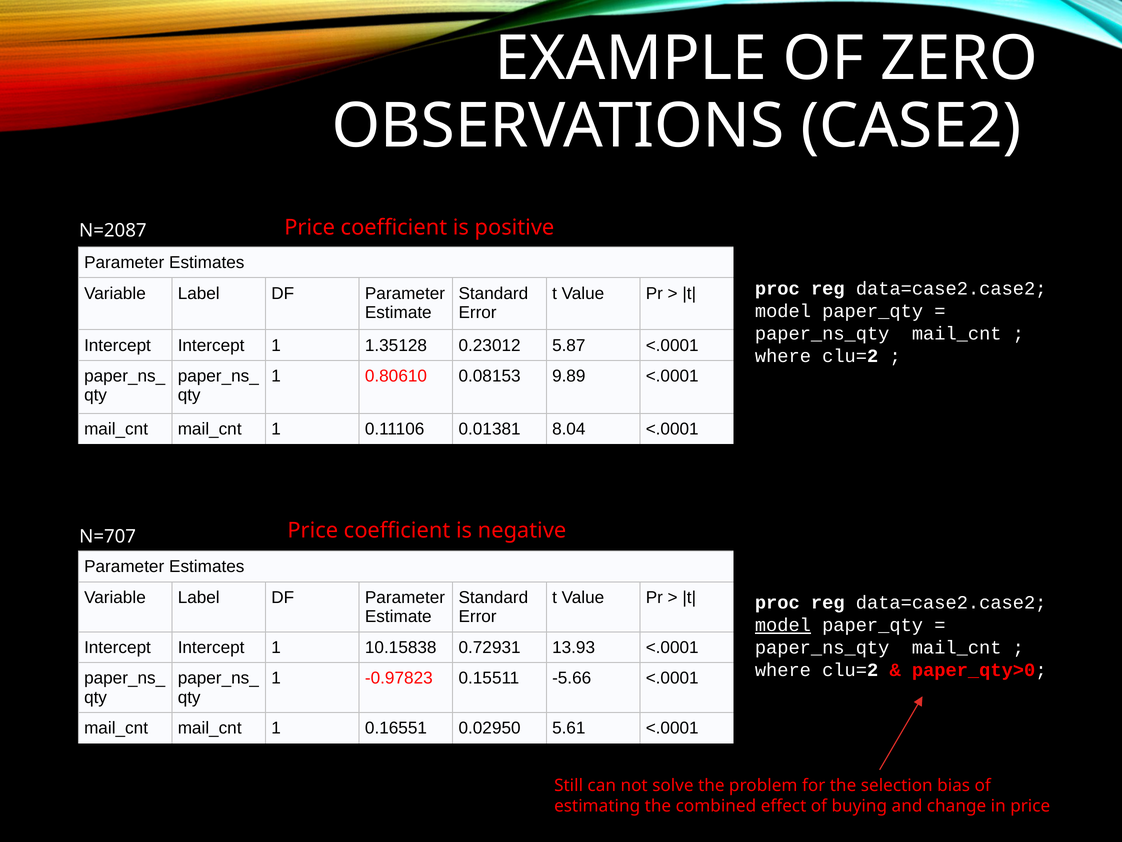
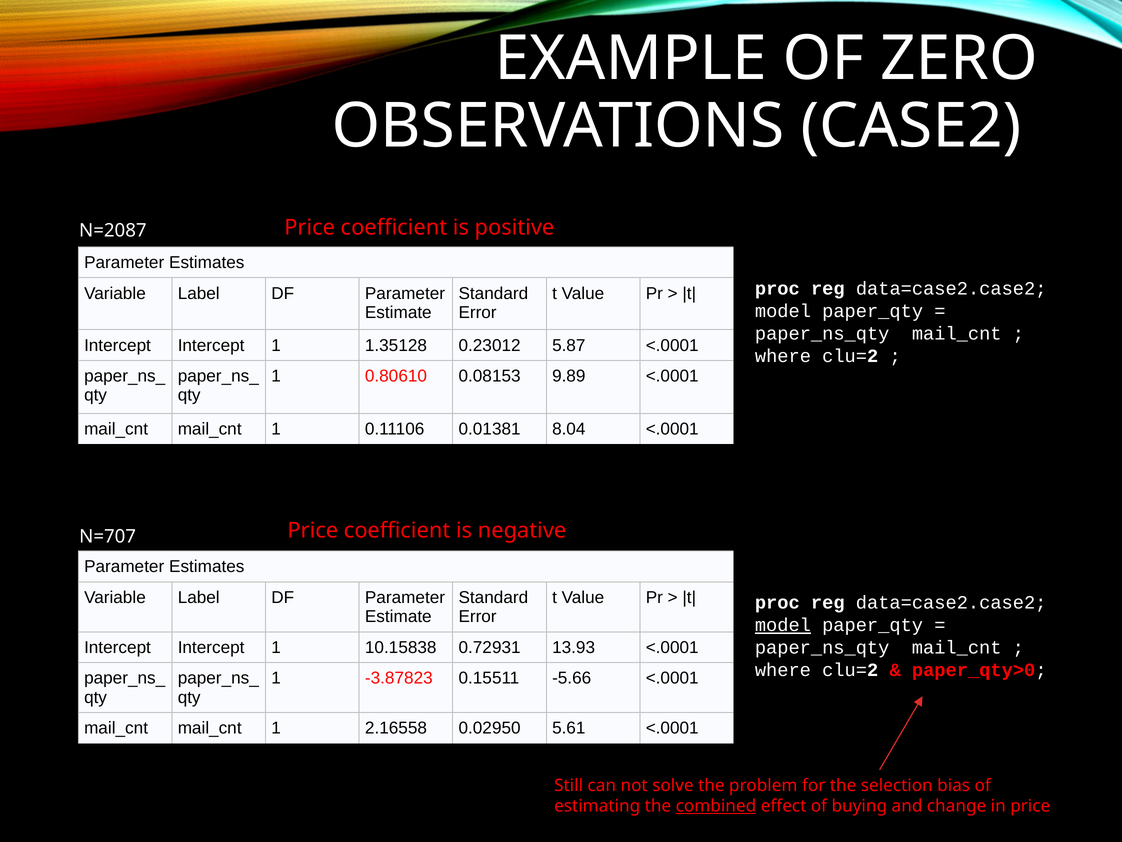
-0.97823: -0.97823 -> -3.87823
0.16551: 0.16551 -> 2.16558
combined underline: none -> present
